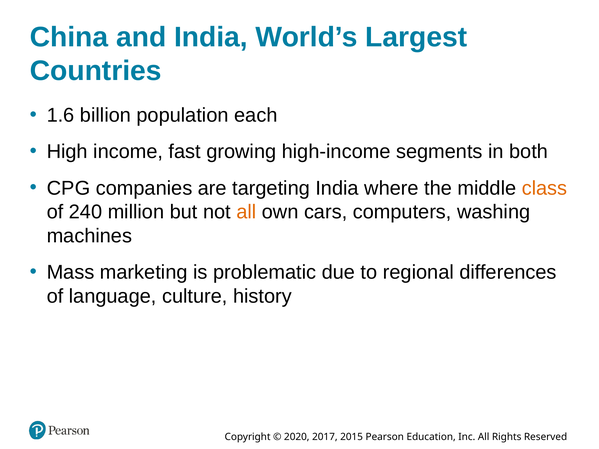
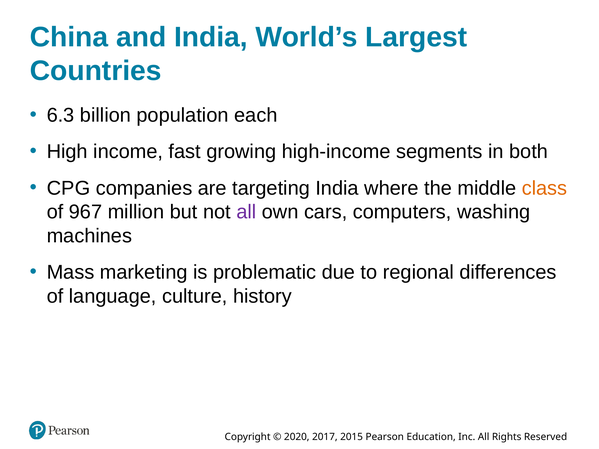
1.6: 1.6 -> 6.3
240: 240 -> 967
all at (246, 212) colour: orange -> purple
